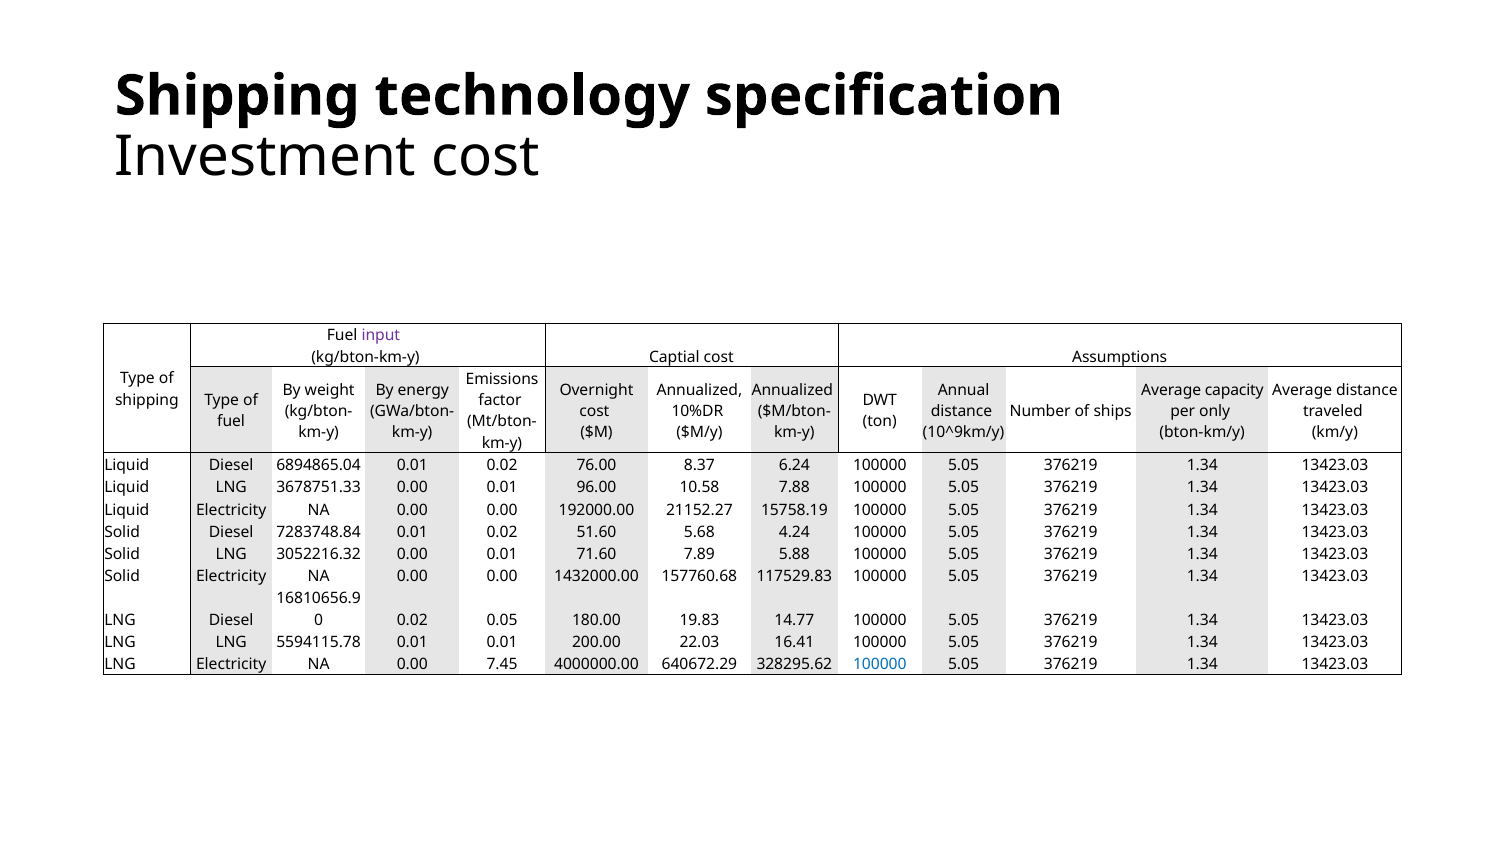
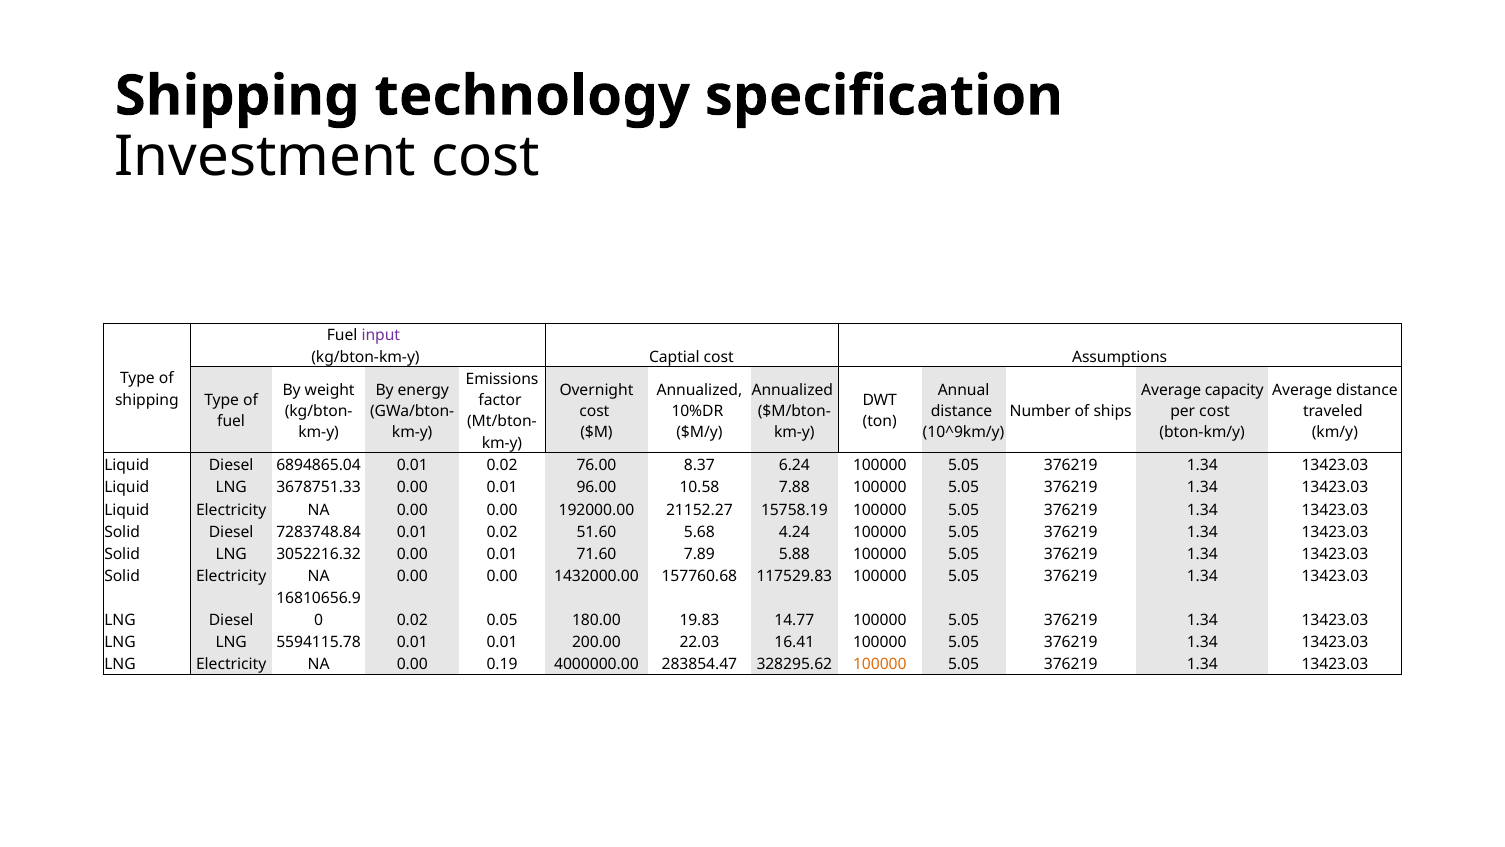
per only: only -> cost
7.45: 7.45 -> 0.19
640672.29: 640672.29 -> 283854.47
100000 at (880, 664) colour: blue -> orange
